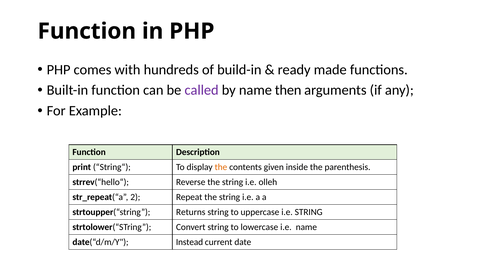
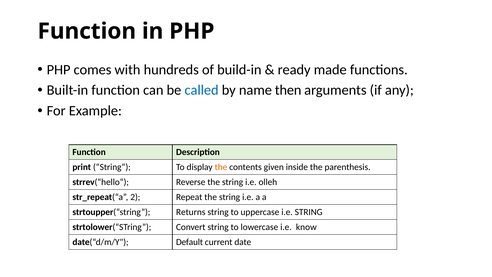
called colour: purple -> blue
i.e name: name -> know
Instead: Instead -> Default
